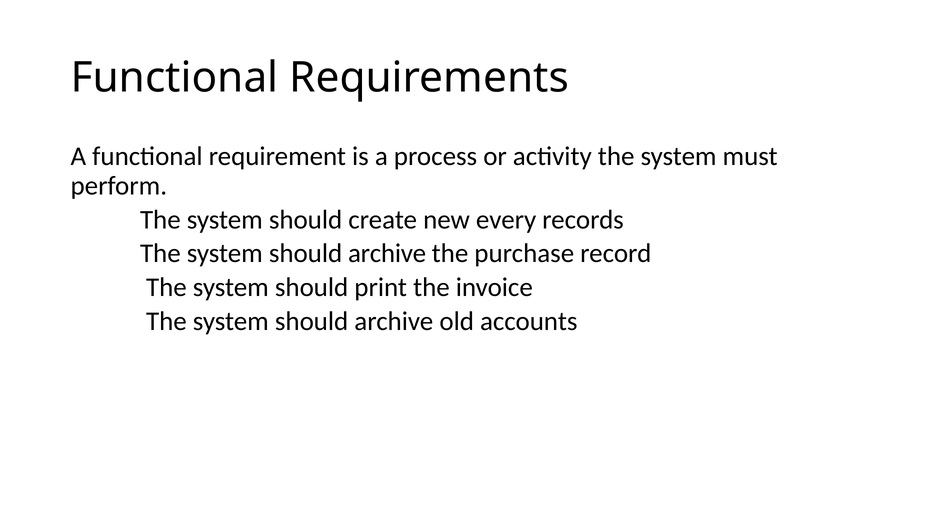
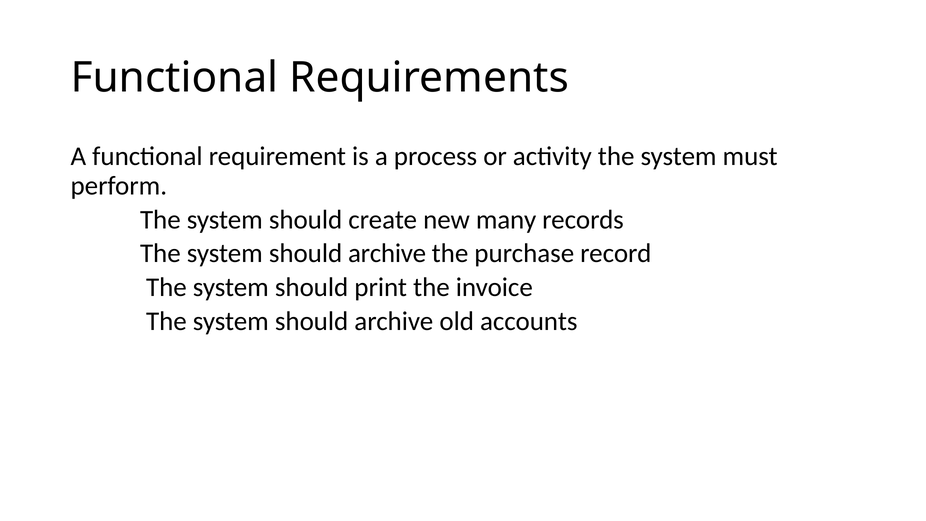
every: every -> many
